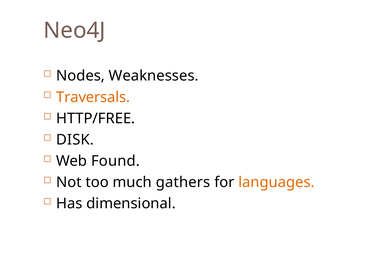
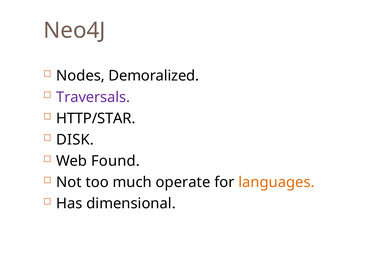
Weaknesses: Weaknesses -> Demoralized
Traversals colour: orange -> purple
HTTP/FREE: HTTP/FREE -> HTTP/STAR
gathers: gathers -> operate
